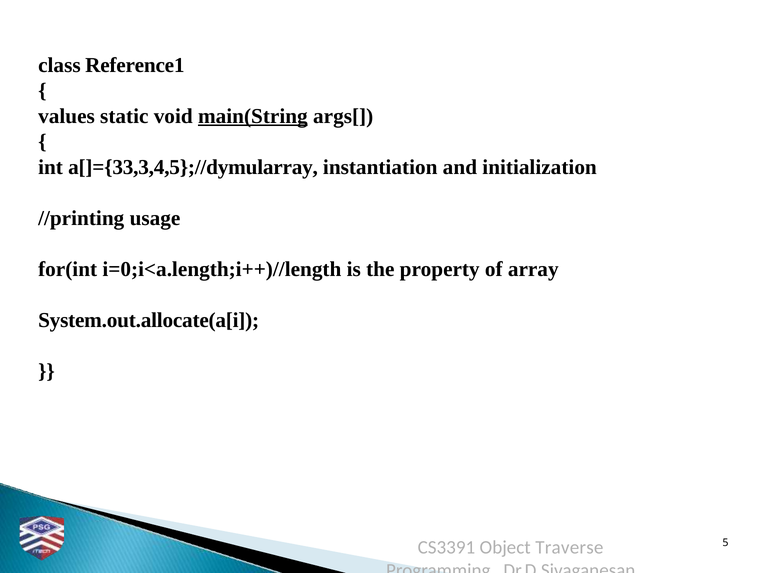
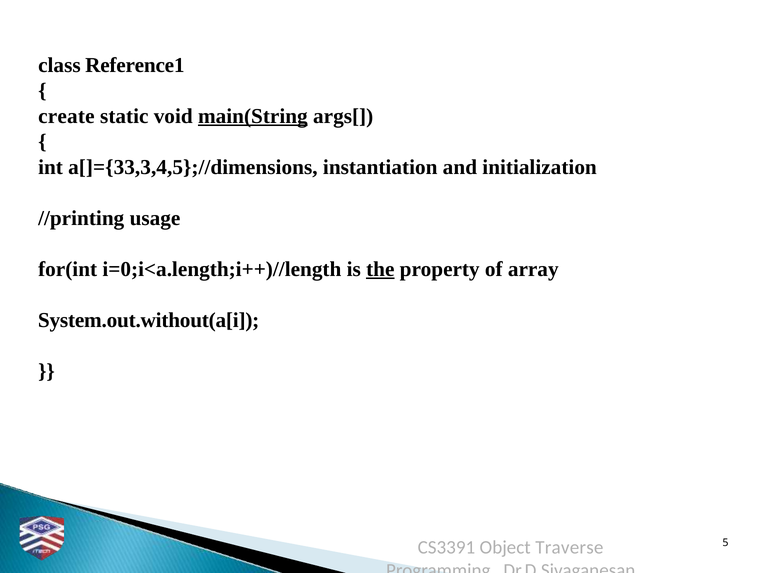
values: values -> create
a[]={33,3,4,5};//dymularray: a[]={33,3,4,5};//dymularray -> a[]={33,3,4,5};//dimensions
the underline: none -> present
System.out.allocate(a[i: System.out.allocate(a[i -> System.out.without(a[i
